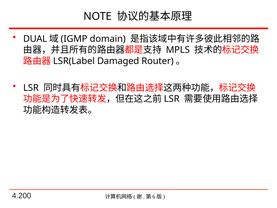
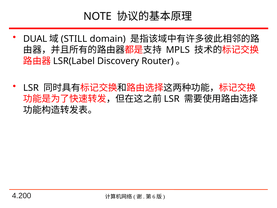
IGMP: IGMP -> STILL
Damaged: Damaged -> Discovery
